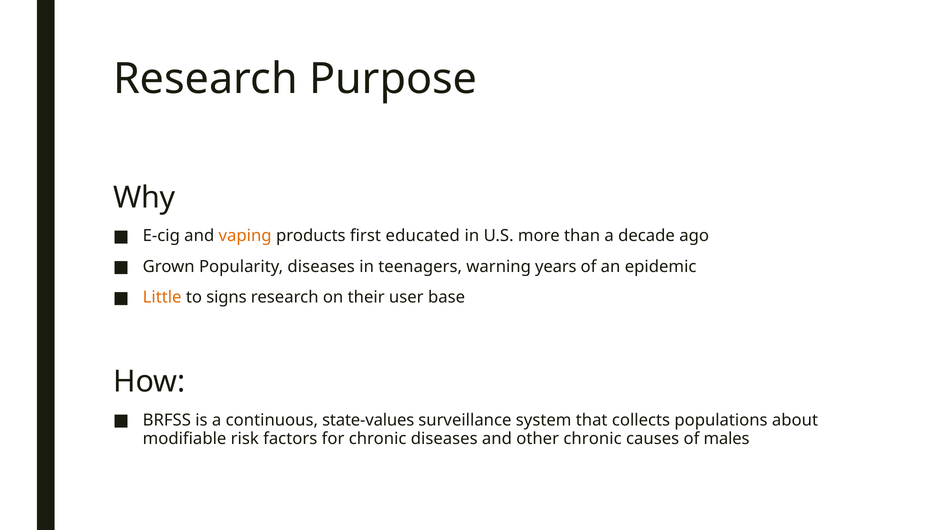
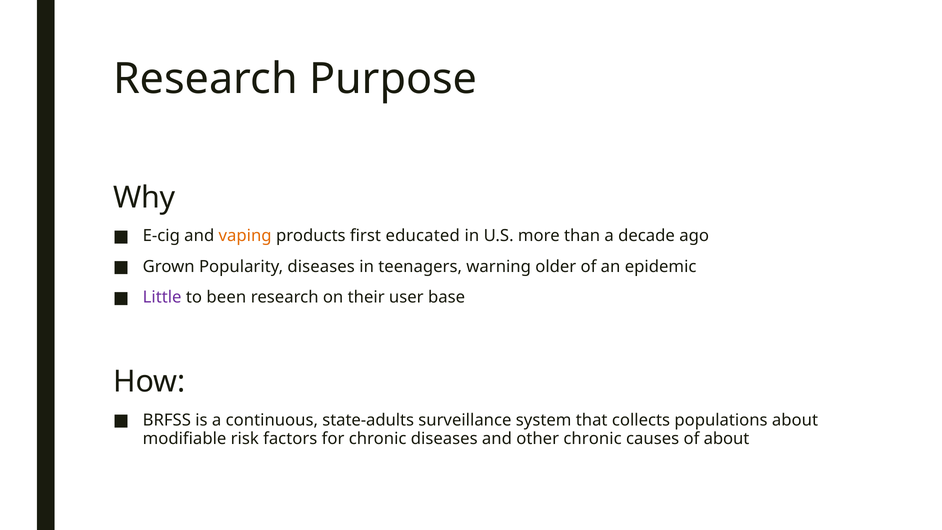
years: years -> older
Little colour: orange -> purple
signs: signs -> been
state-values: state-values -> state-adults
of males: males -> about
